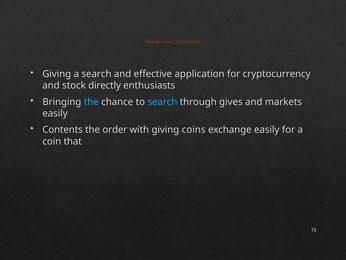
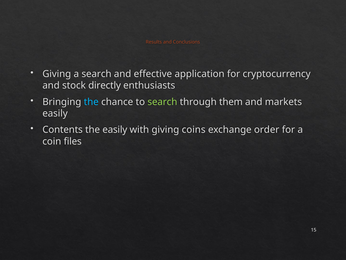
search at (162, 102) colour: light blue -> light green
gives: gives -> them
the order: order -> easily
exchange easily: easily -> order
that: that -> files
